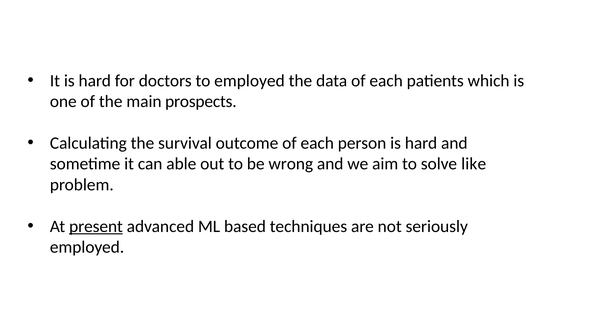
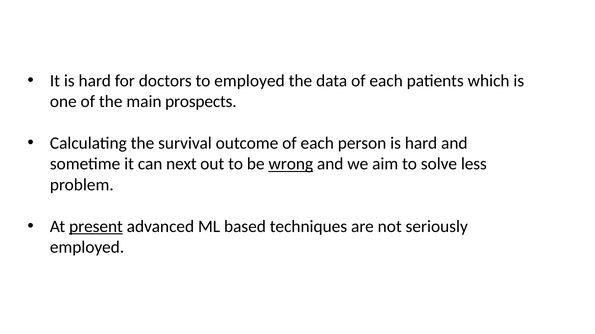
able: able -> next
wrong underline: none -> present
like: like -> less
